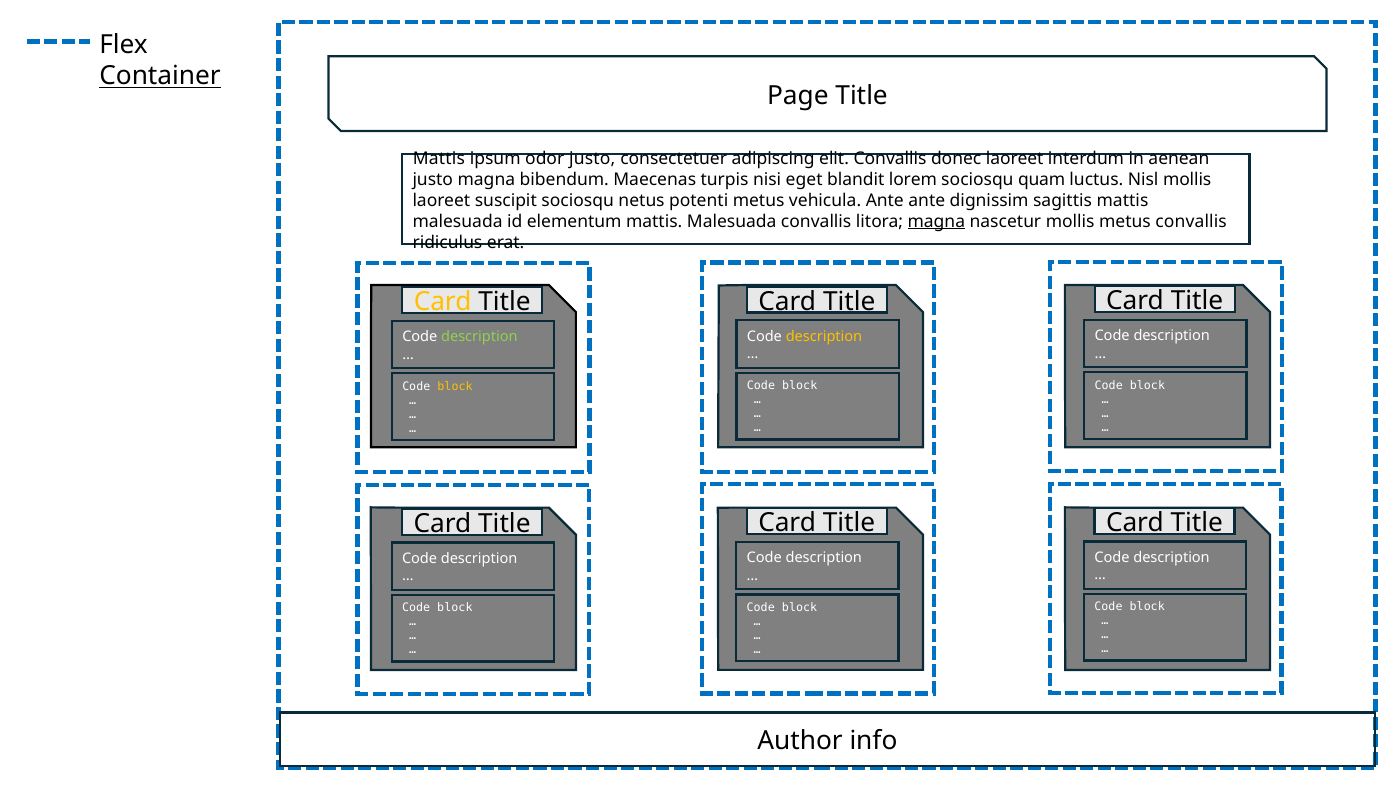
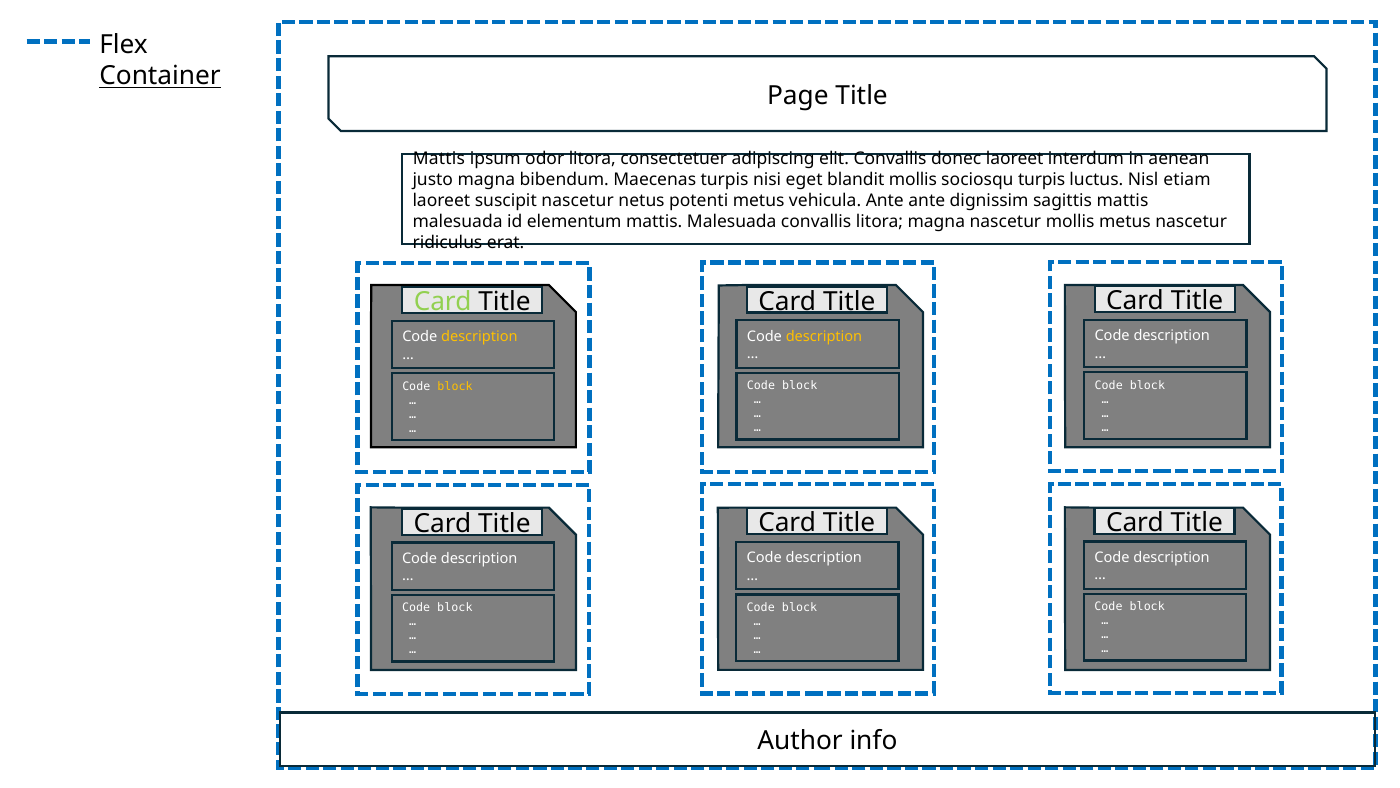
odor justo: justo -> litora
blandit lorem: lorem -> mollis
sociosqu quam: quam -> turpis
Nisl mollis: mollis -> etiam
suscipit sociosqu: sociosqu -> nascetur
magna at (936, 221) underline: present -> none
metus convallis: convallis -> nascetur
Card at (443, 302) colour: yellow -> light green
description at (479, 337) colour: light green -> yellow
